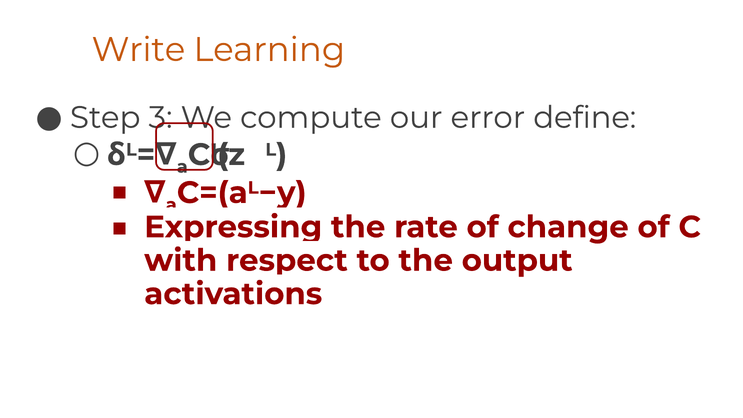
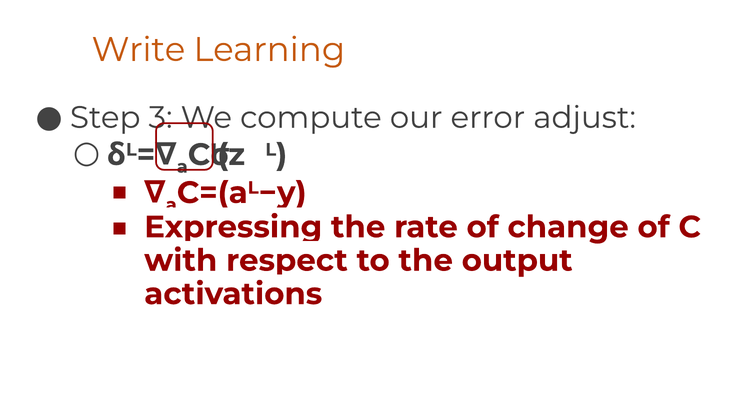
define: define -> adjust
